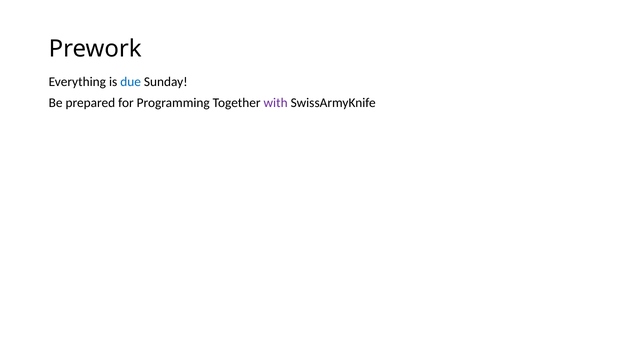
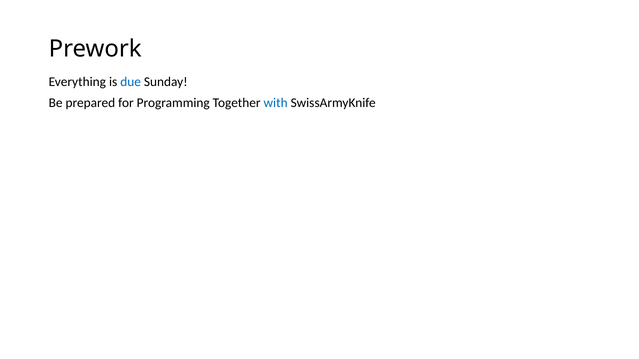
with colour: purple -> blue
